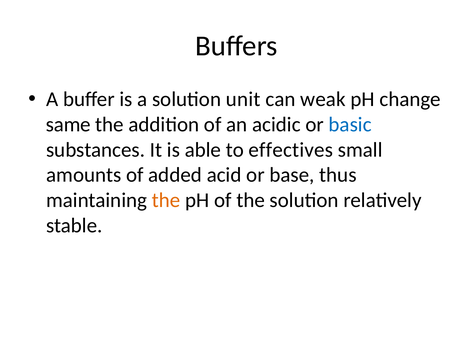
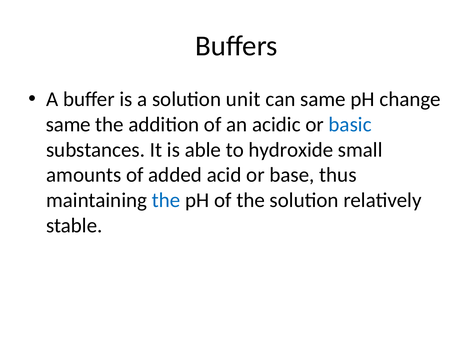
can weak: weak -> same
effectives: effectives -> hydroxide
the at (166, 200) colour: orange -> blue
